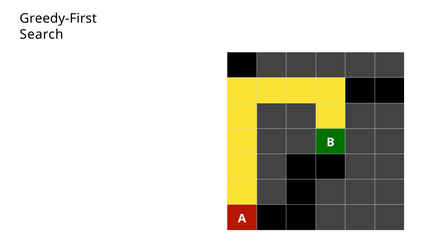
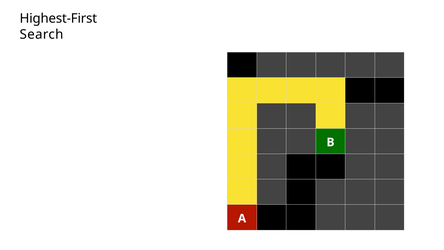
Greedy-First: Greedy-First -> Highest-First
